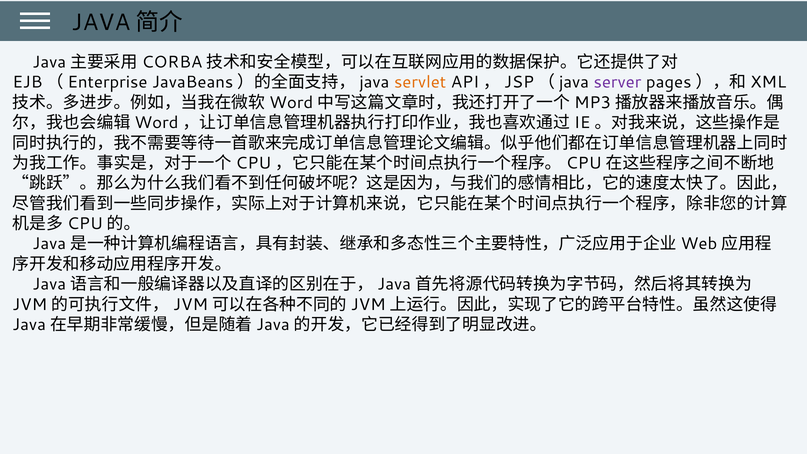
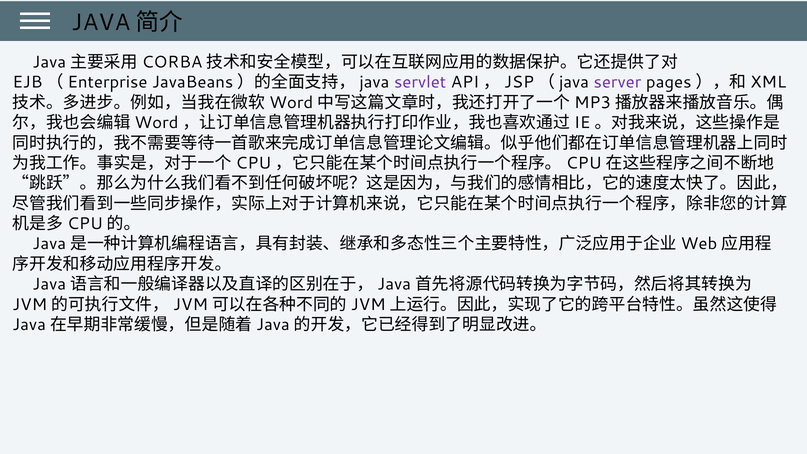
servlet colour: orange -> purple
